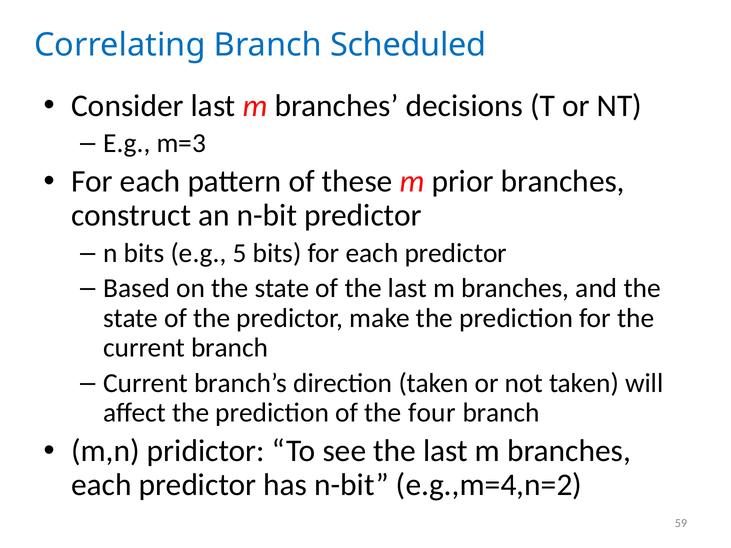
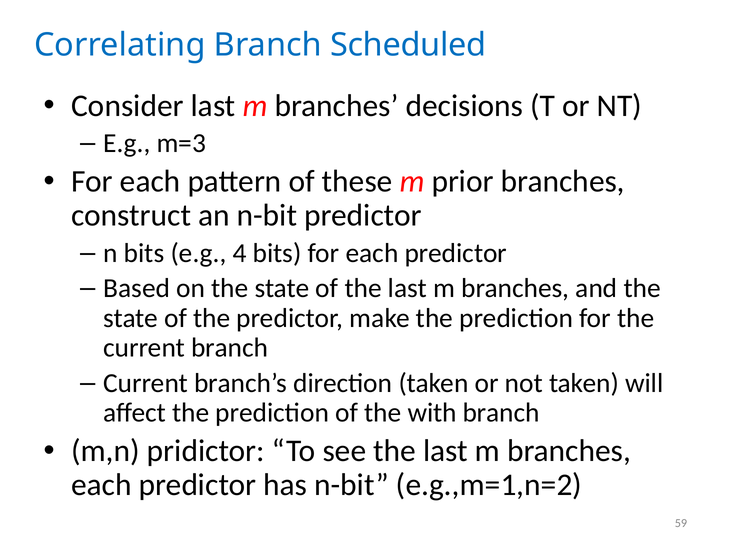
5: 5 -> 4
four: four -> with
e.g.,m=4,n=2: e.g.,m=4,n=2 -> e.g.,m=1,n=2
